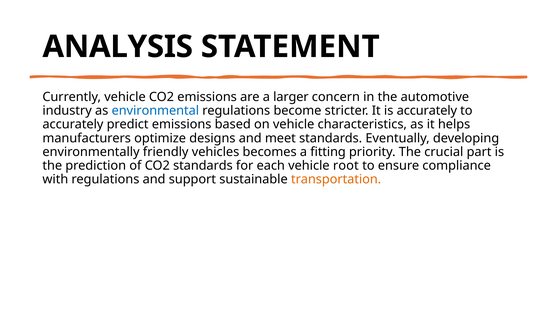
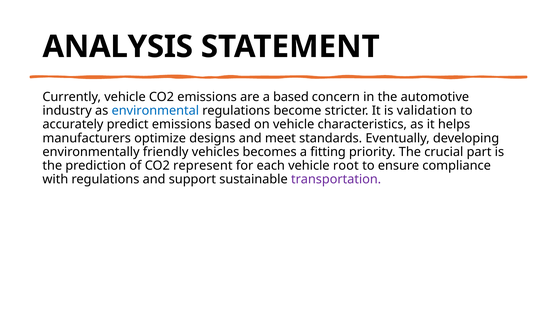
a larger: larger -> based
is accurately: accurately -> validation
CO2 standards: standards -> represent
transportation colour: orange -> purple
